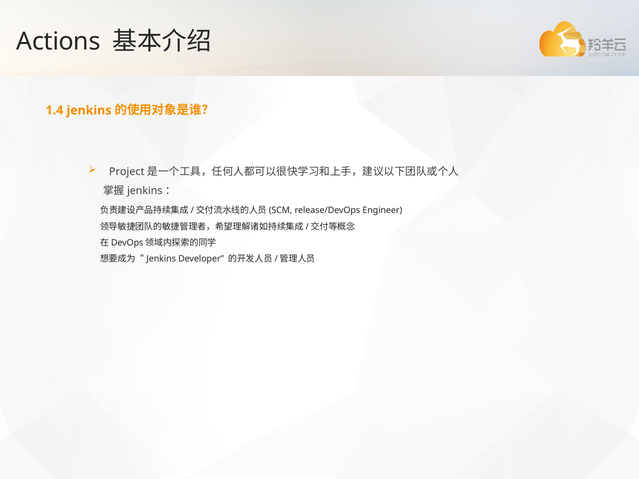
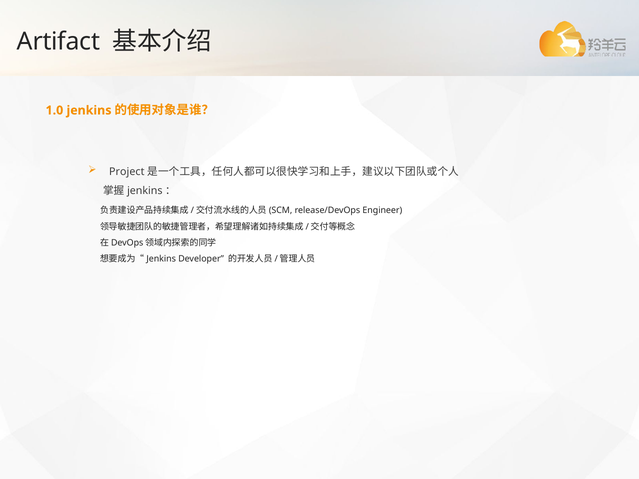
Actions: Actions -> Artifact
1.4: 1.4 -> 1.0
